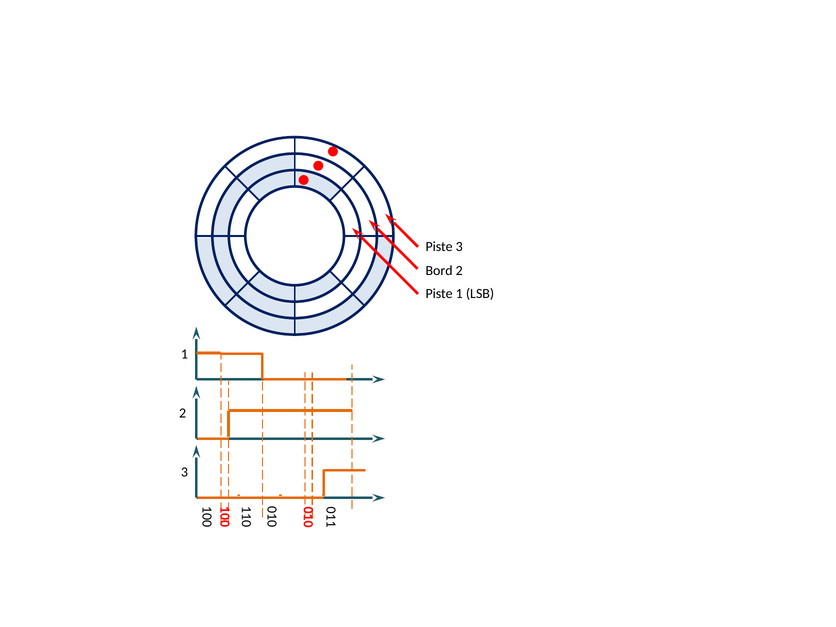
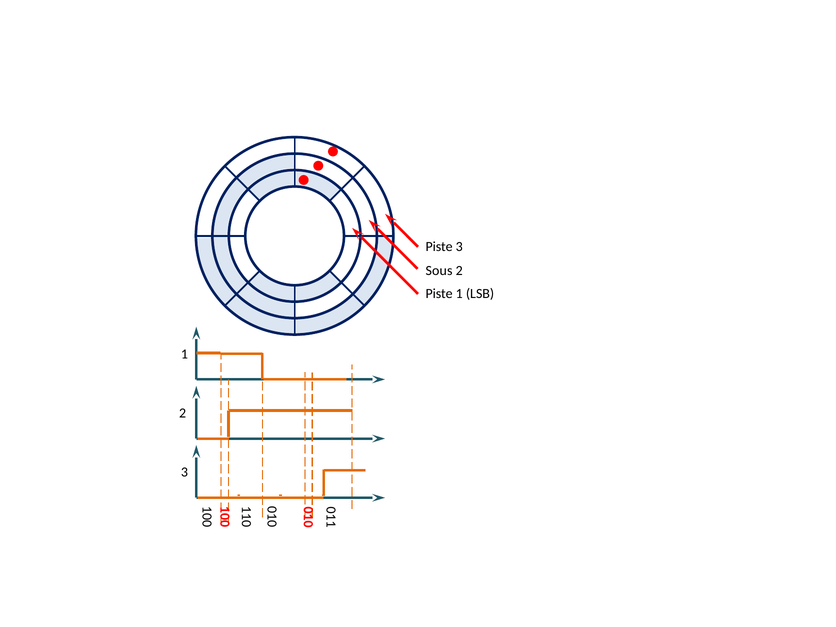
Bord: Bord -> Sous
